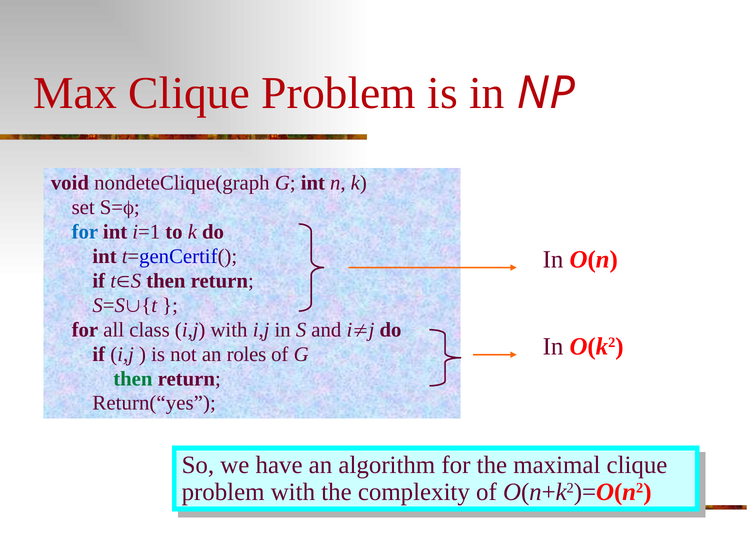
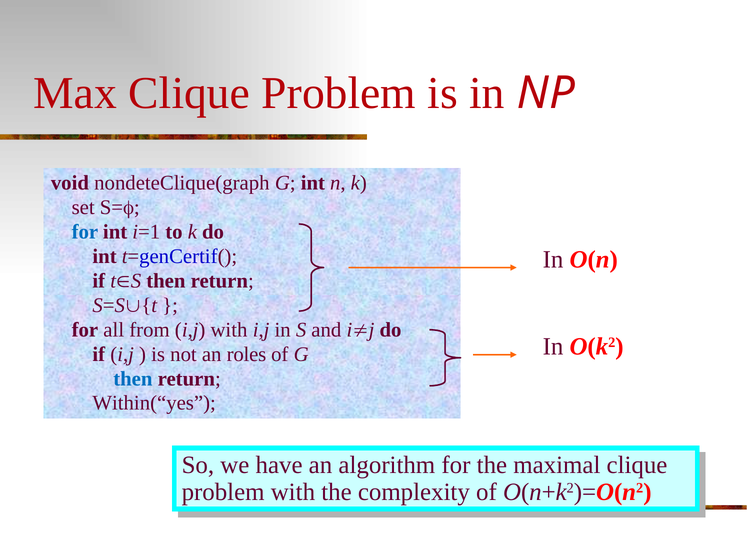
class: class -> from
then at (133, 379) colour: green -> blue
Return(“yes: Return(“yes -> Within(“yes
